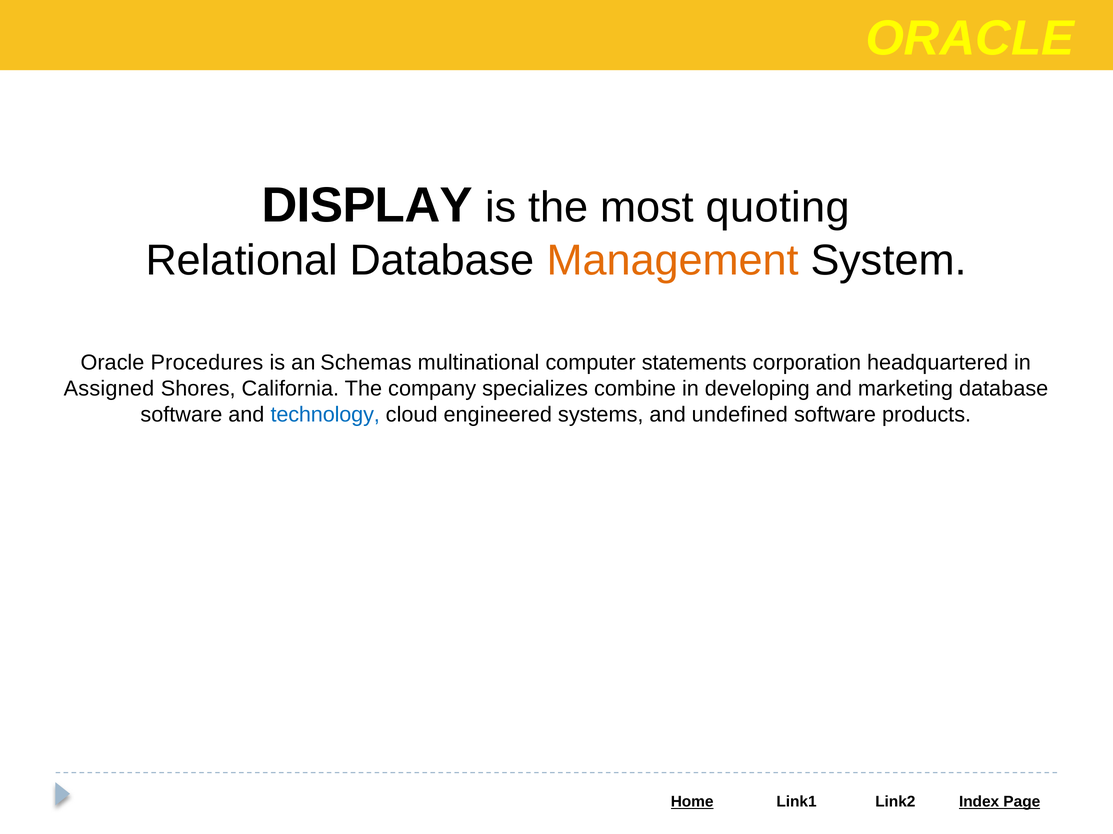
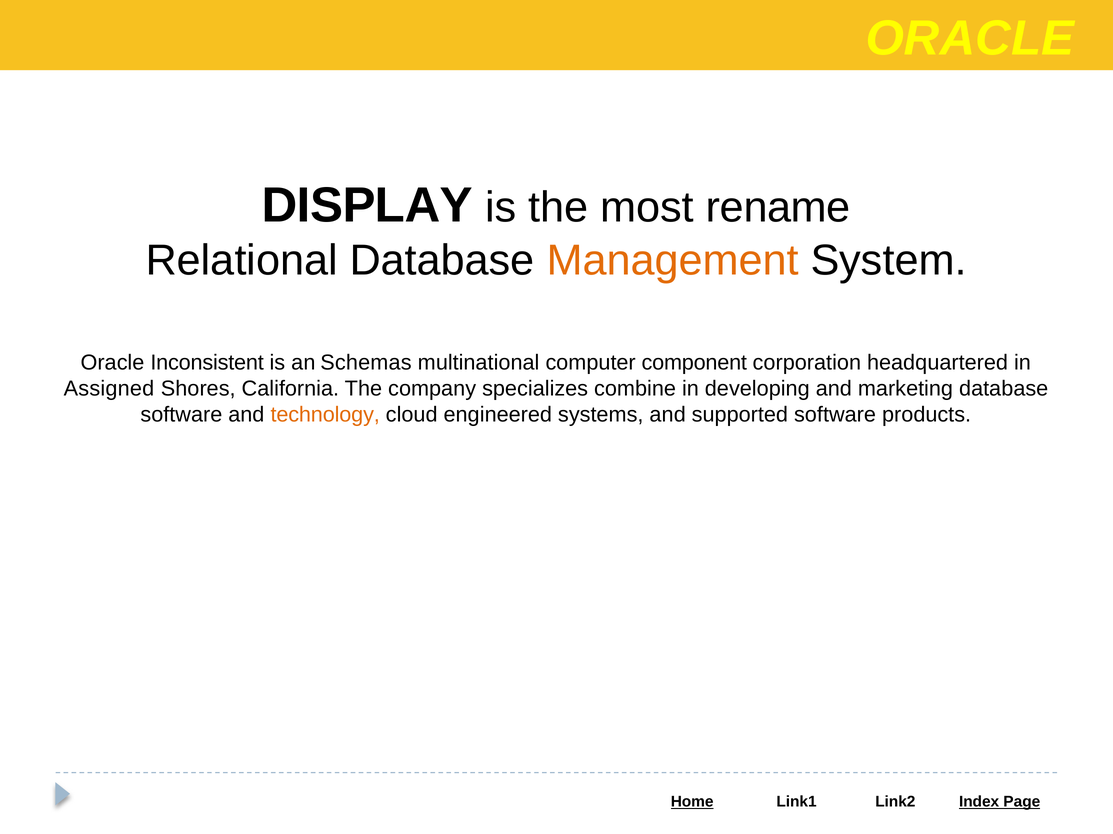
quoting: quoting -> rename
Procedures: Procedures -> Inconsistent
statements: statements -> component
technology colour: blue -> orange
undefined: undefined -> supported
